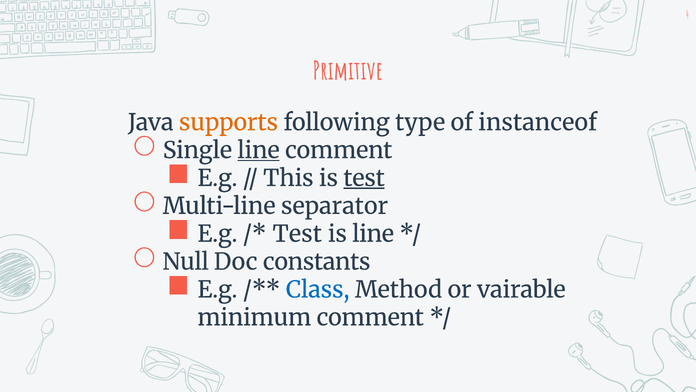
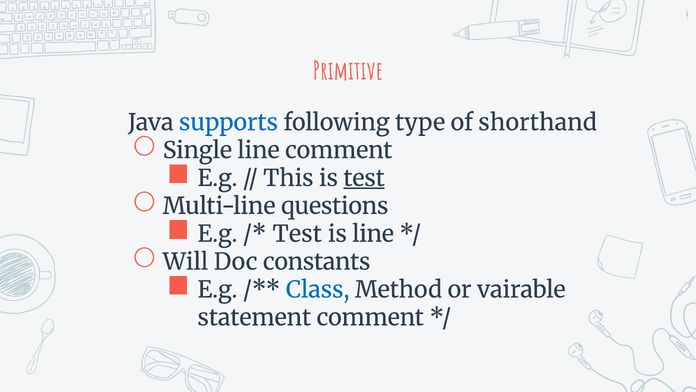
supports colour: orange -> blue
instanceof: instanceof -> shorthand
line at (259, 150) underline: present -> none
separator: separator -> questions
Null: Null -> Will
minimum: minimum -> statement
